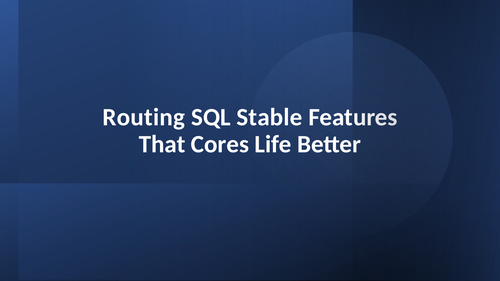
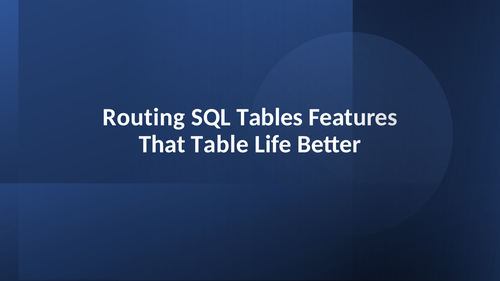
Stable: Stable -> Tables
Cores: Cores -> Table
